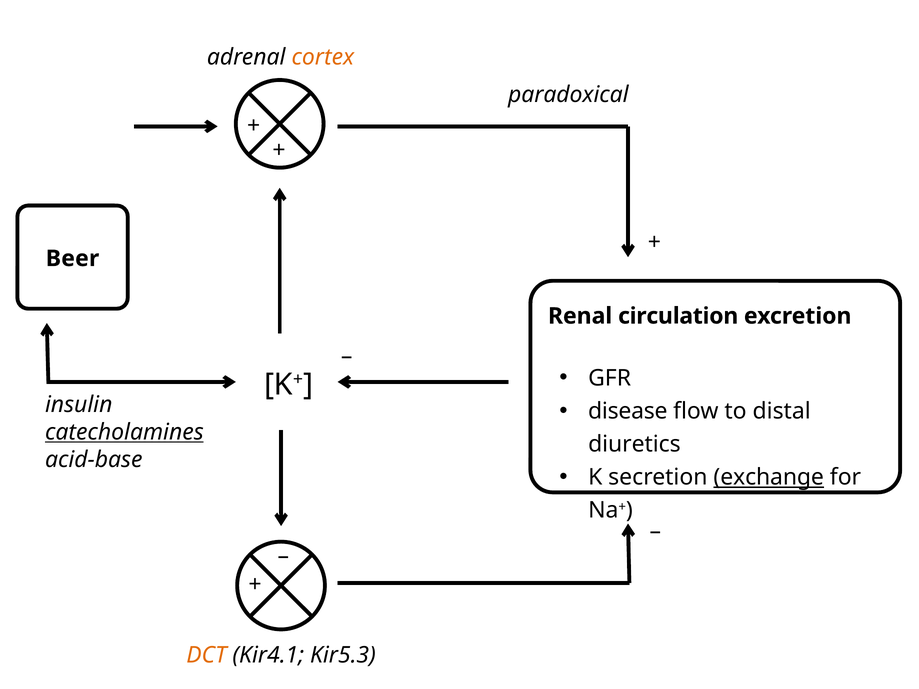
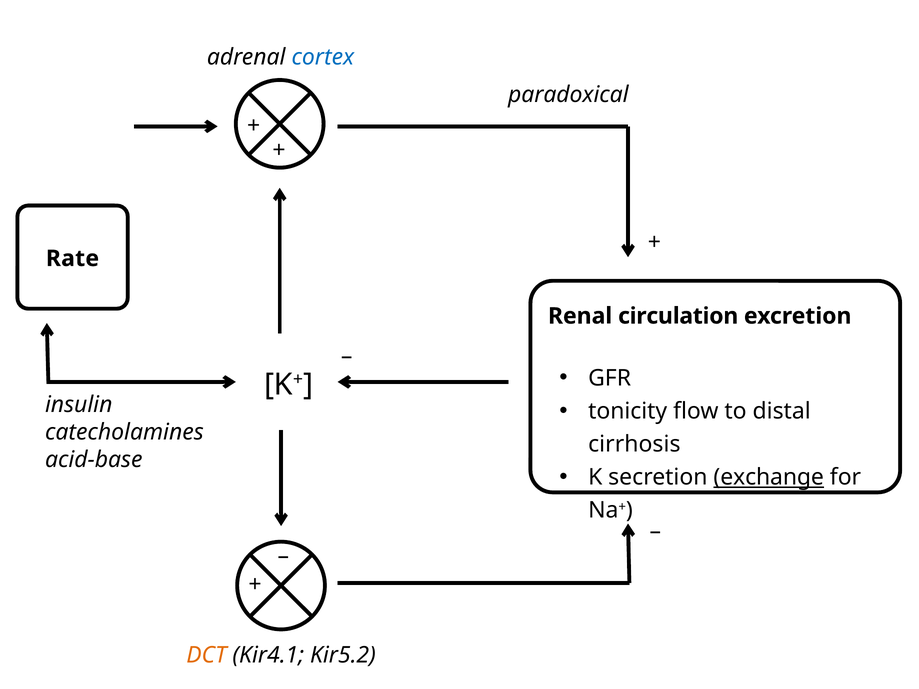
cortex colour: orange -> blue
Beer: Beer -> Rate
disease: disease -> tonicity
catecholamines underline: present -> none
diuretics: diuretics -> cirrhosis
Kir5.3: Kir5.3 -> Kir5.2
